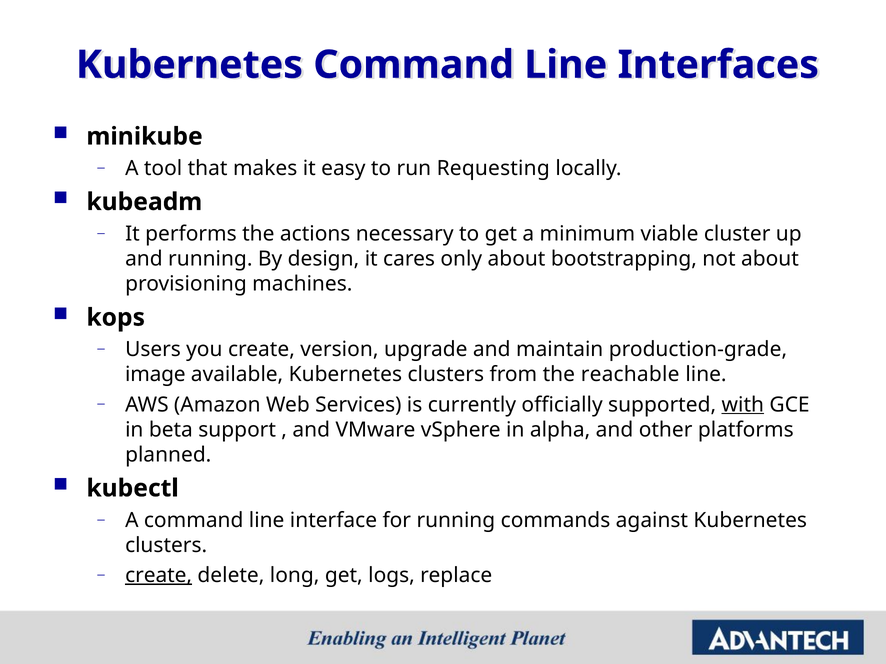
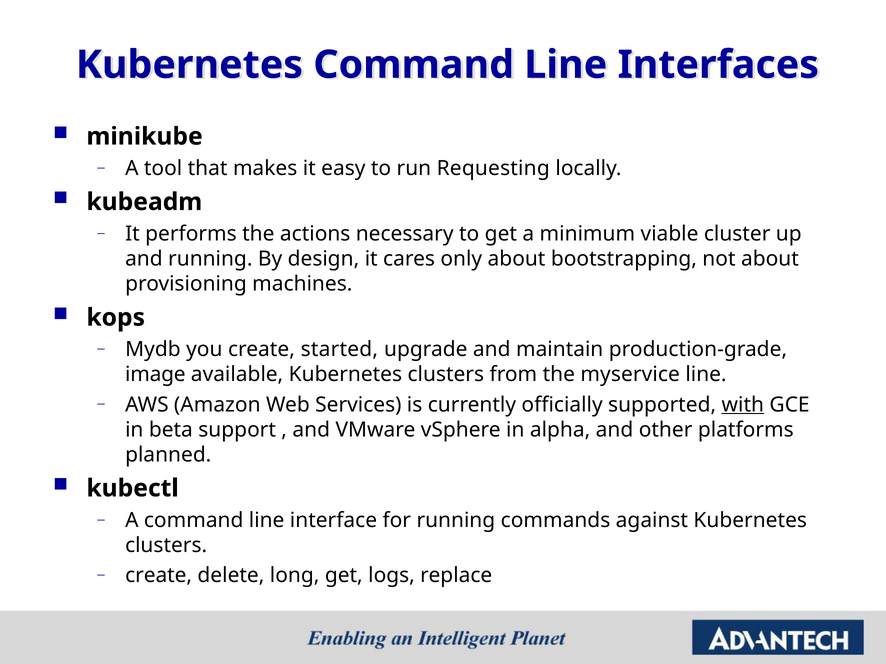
Users: Users -> Mydb
version: version -> started
reachable: reachable -> myservice
create at (159, 576) underline: present -> none
